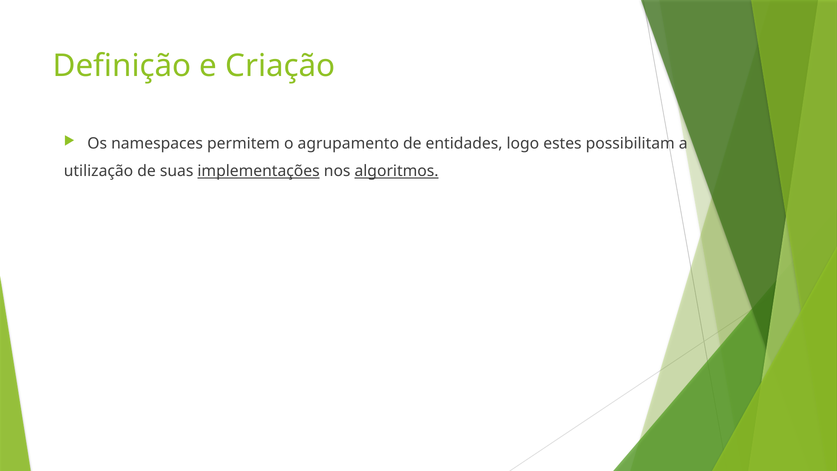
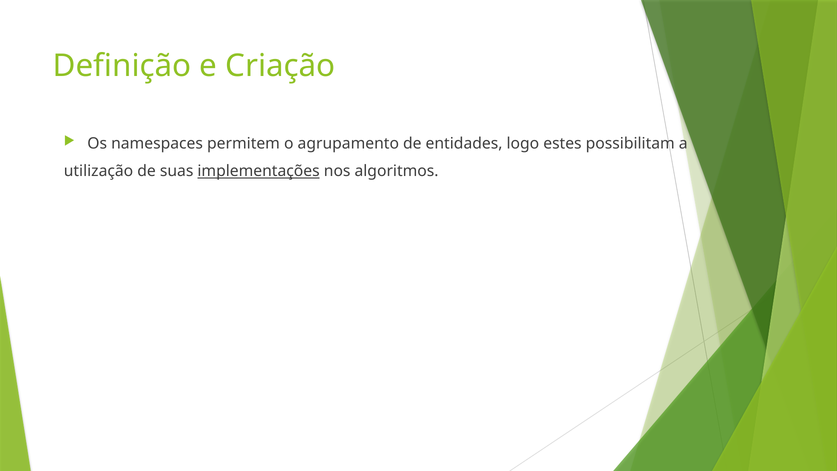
algoritmos underline: present -> none
